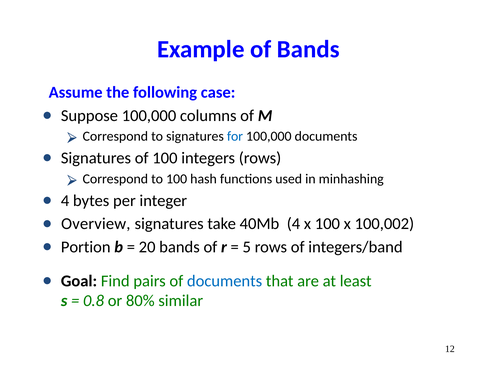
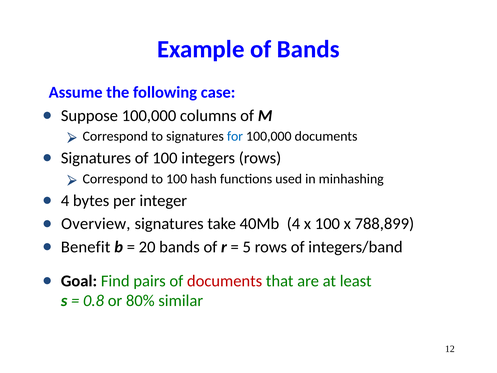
100,002: 100,002 -> 788,899
Portion: Portion -> Benefit
documents at (225, 281) colour: blue -> red
